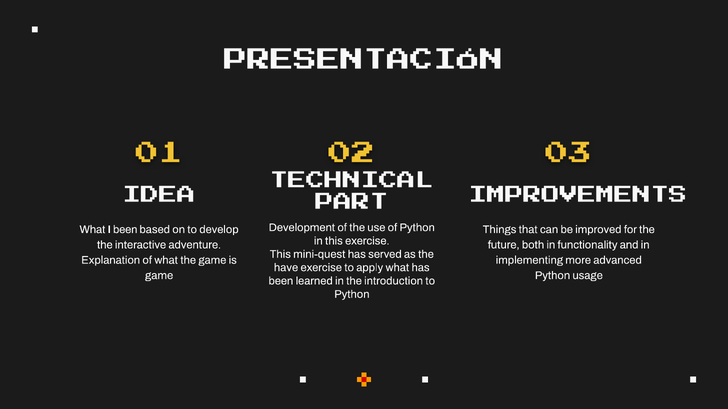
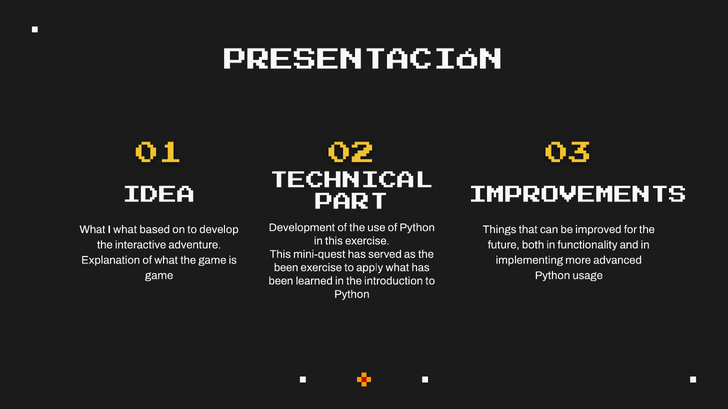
I been: been -> what
have at (286, 268): have -> been
